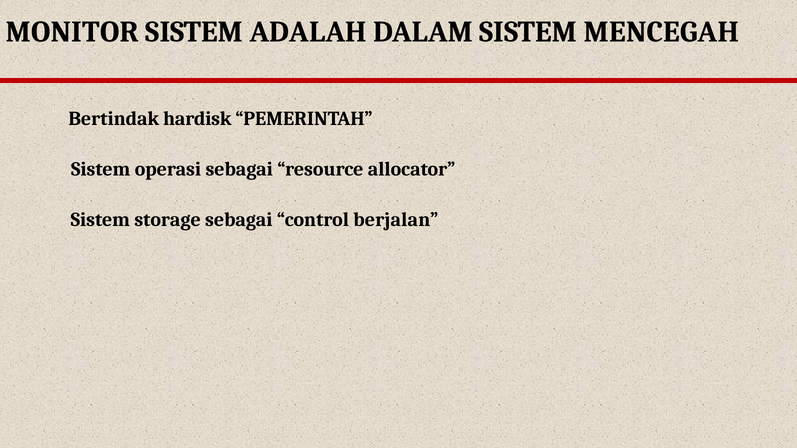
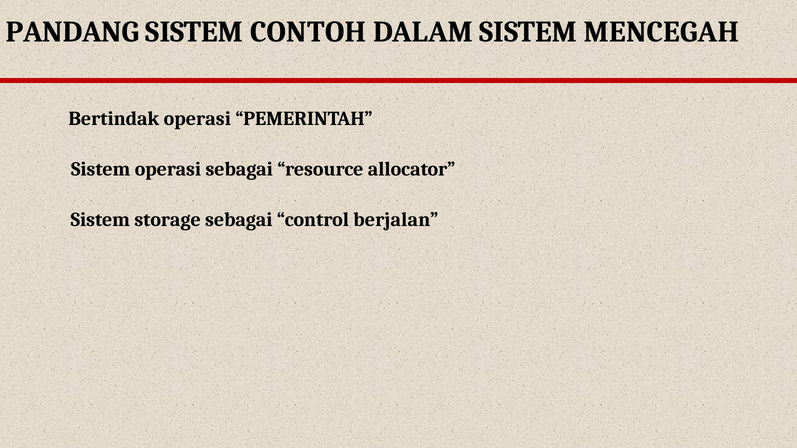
MONITOR: MONITOR -> PANDANG
ADALAH: ADALAH -> CONTOH
Bertindak hardisk: hardisk -> operasi
